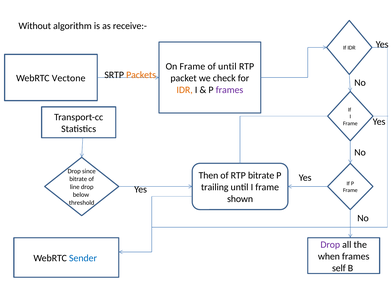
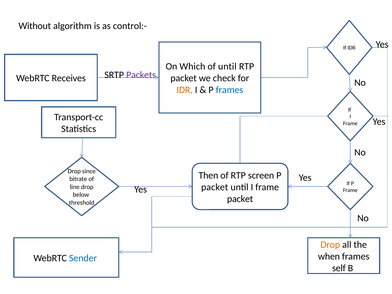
receive:-: receive:- -> control:-
On Frame: Frame -> Which
Packets colour: orange -> purple
Vectone: Vectone -> Receives
frames at (230, 90) colour: purple -> blue
RTP bitrate: bitrate -> screen
trailing at (215, 187): trailing -> packet
shown at (240, 199): shown -> packet
Drop at (330, 245) colour: purple -> orange
